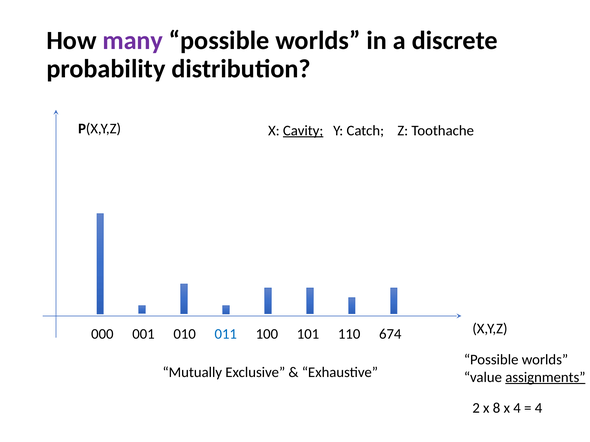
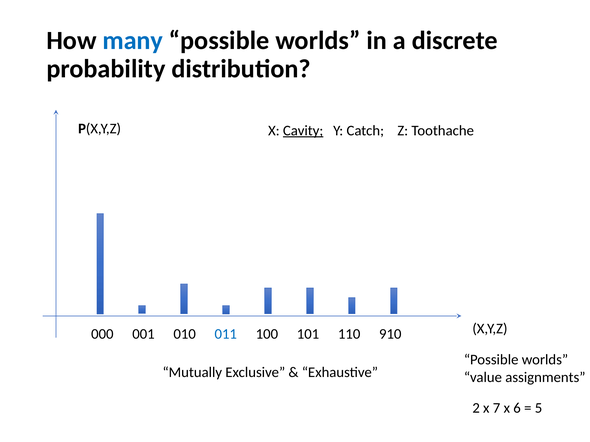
many colour: purple -> blue
674: 674 -> 910
assignments underline: present -> none
8: 8 -> 7
x 4: 4 -> 6
4 at (539, 409): 4 -> 5
